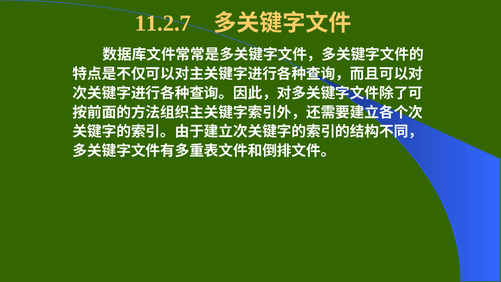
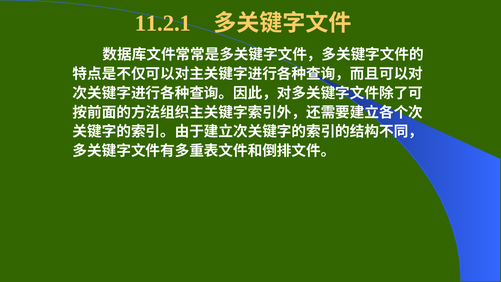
11.2.7: 11.2.7 -> 11.2.1
